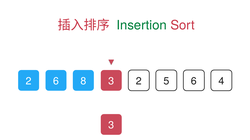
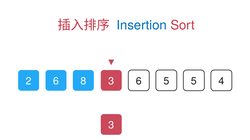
Insertion colour: green -> blue
2 2: 2 -> 6
5 6: 6 -> 5
